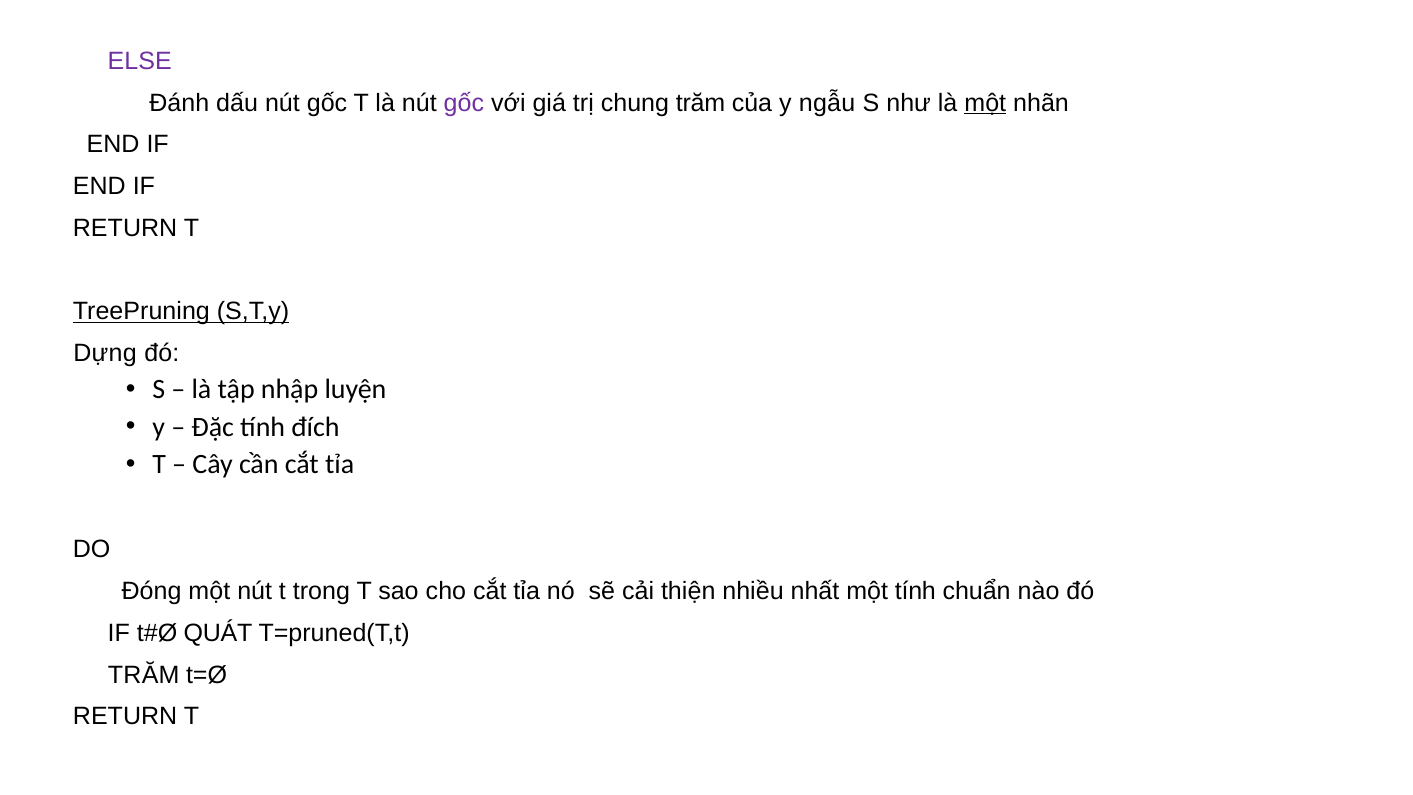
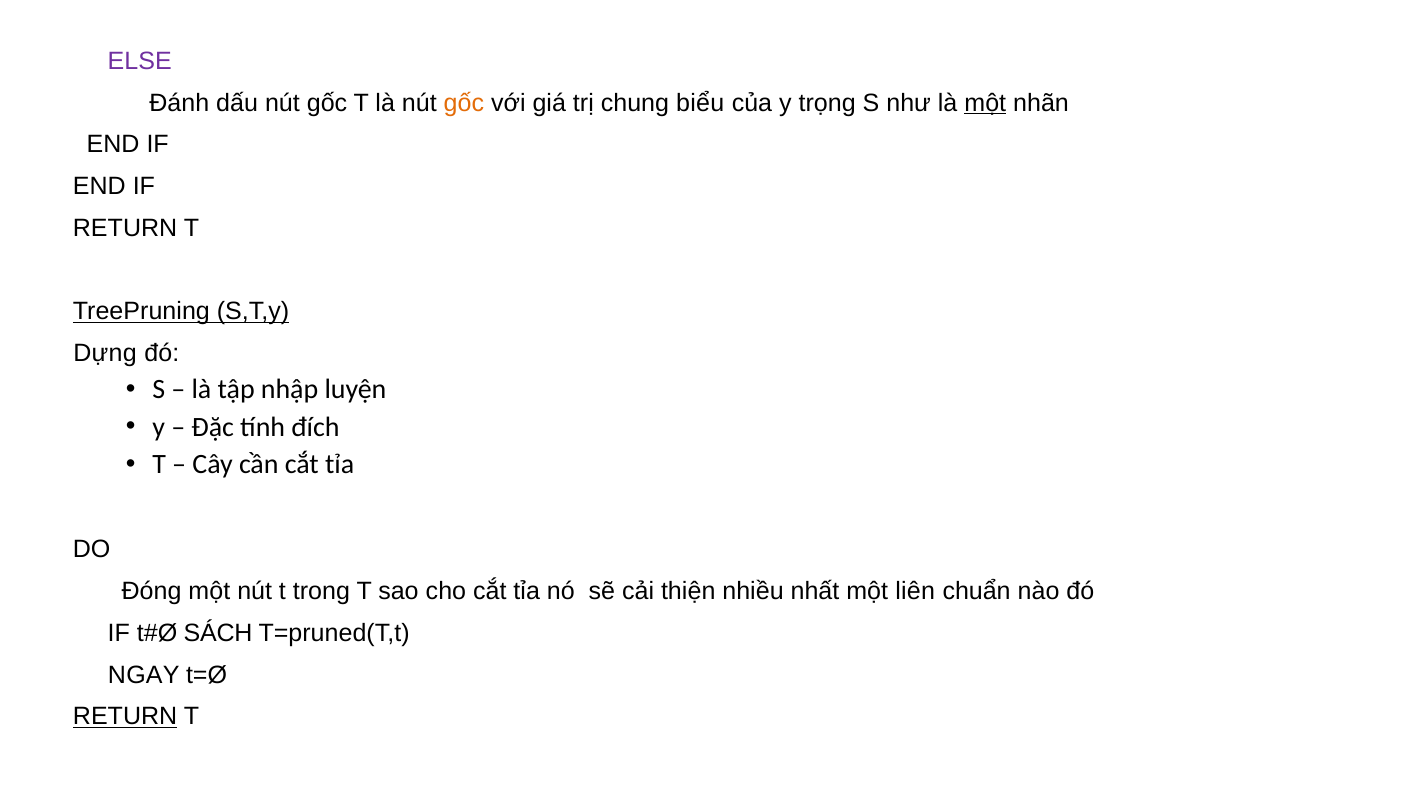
gốc at (464, 103) colour: purple -> orange
chung trăm: trăm -> biểu
ngẫu: ngẫu -> trọng
một tính: tính -> liên
QUÁT: QUÁT -> SÁCH
TRĂM at (144, 675): TRĂM -> NGAY
RETURN at (125, 717) underline: none -> present
